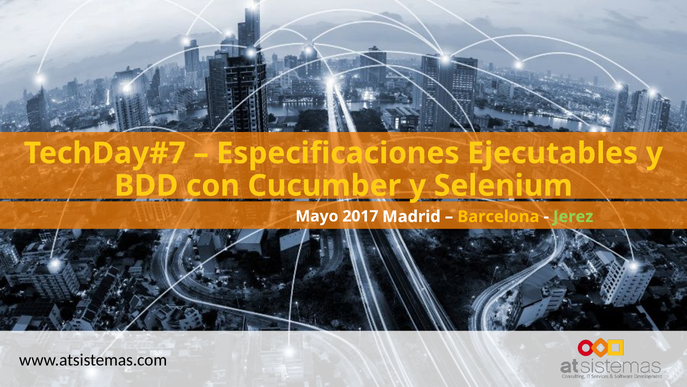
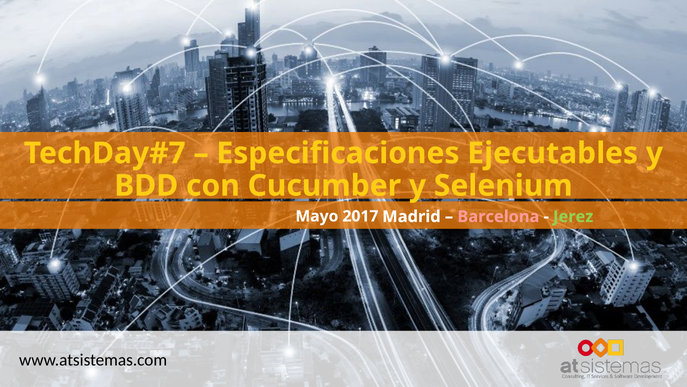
Barcelona colour: yellow -> pink
